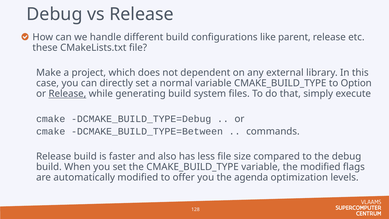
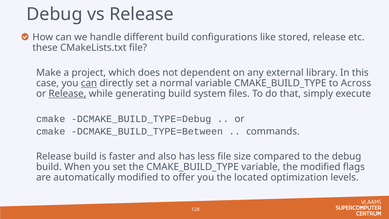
parent: parent -> stored
can at (89, 83) underline: none -> present
Option: Option -> Across
agenda: agenda -> located
